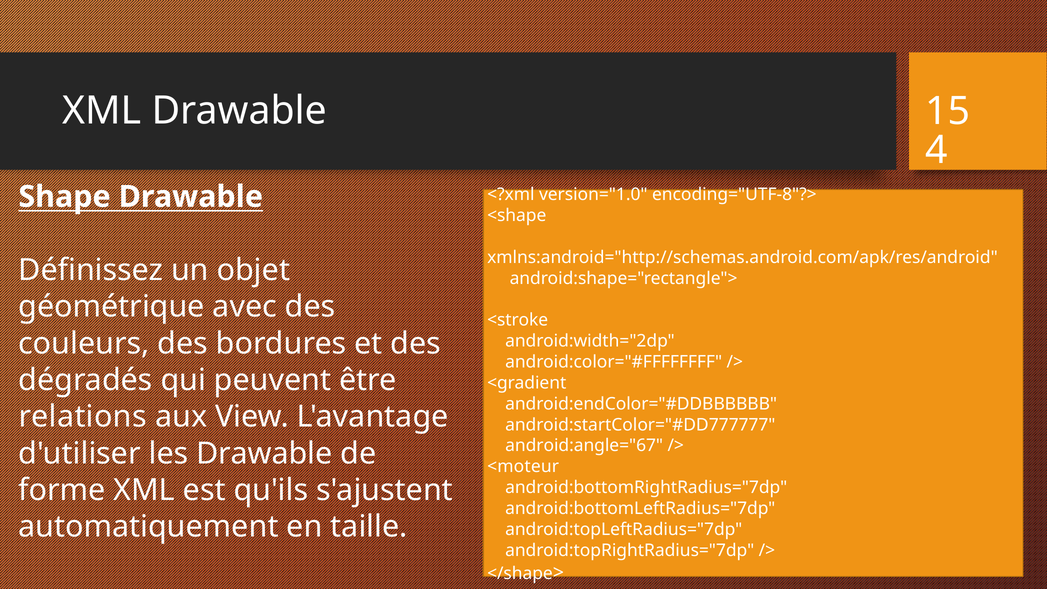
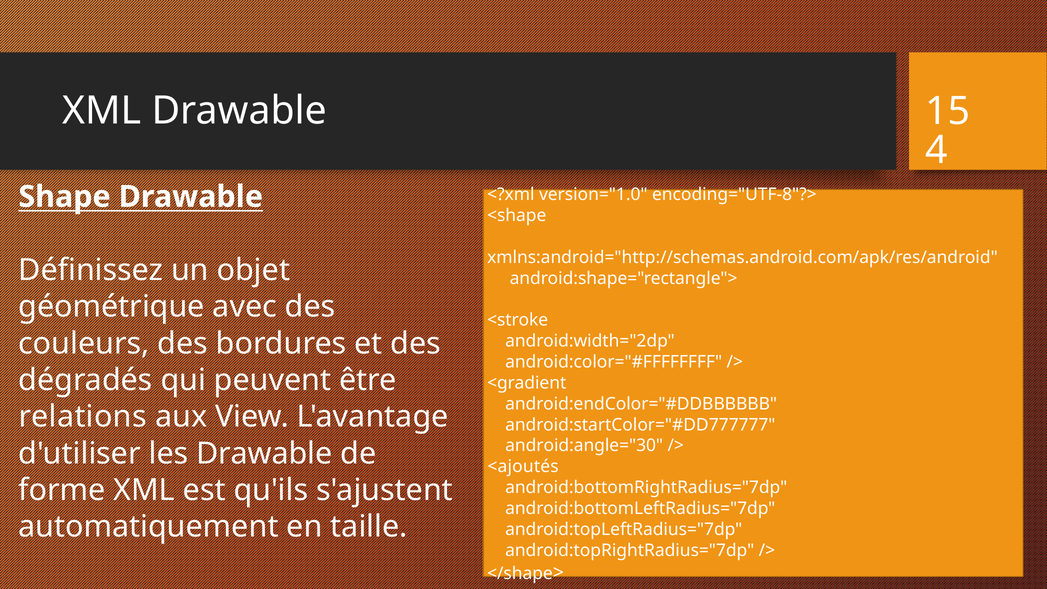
android:angle="67: android:angle="67 -> android:angle="30
<moteur: <moteur -> <ajoutés
